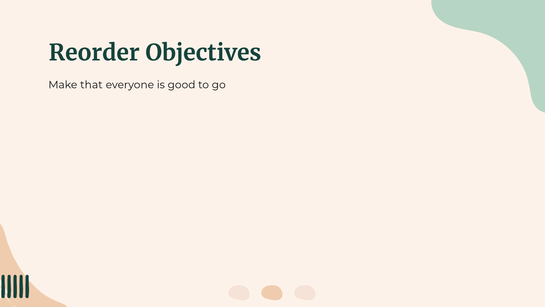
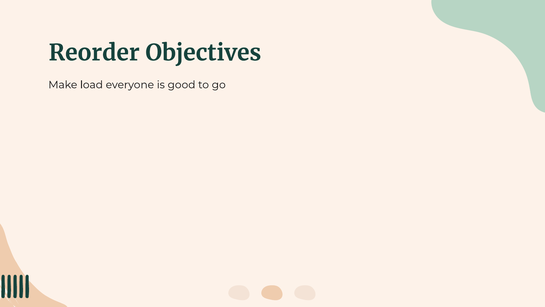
that: that -> load
